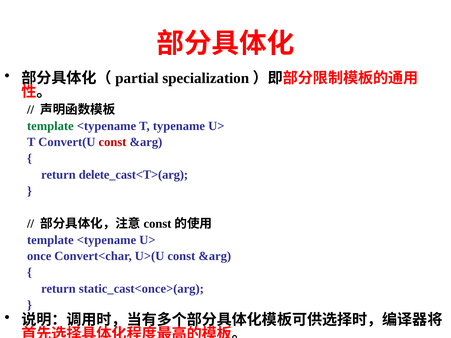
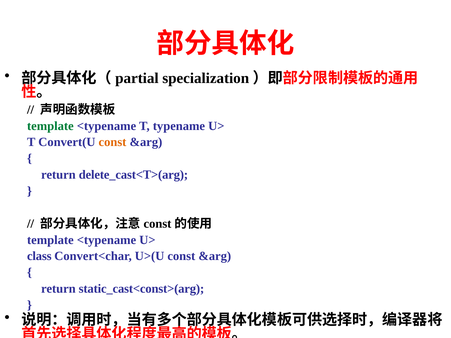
const at (112, 142) colour: red -> orange
once: once -> class
static_cast<once>(arg: static_cast<once>(arg -> static_cast<const>(arg
